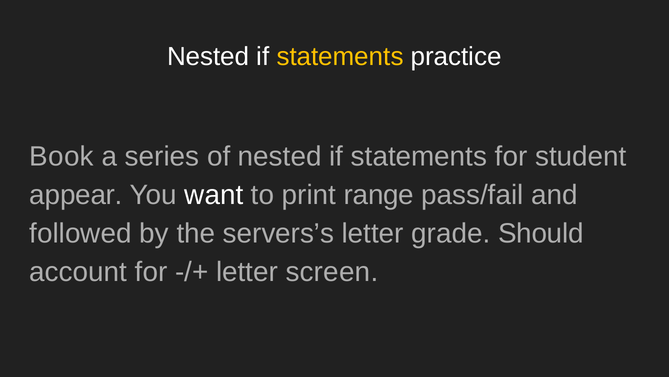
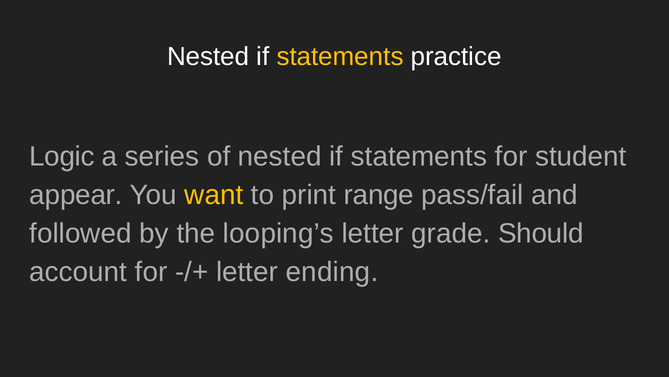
Book: Book -> Logic
want colour: white -> yellow
servers’s: servers’s -> looping’s
screen: screen -> ending
